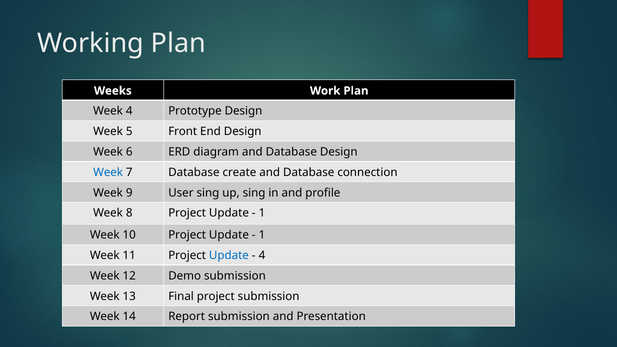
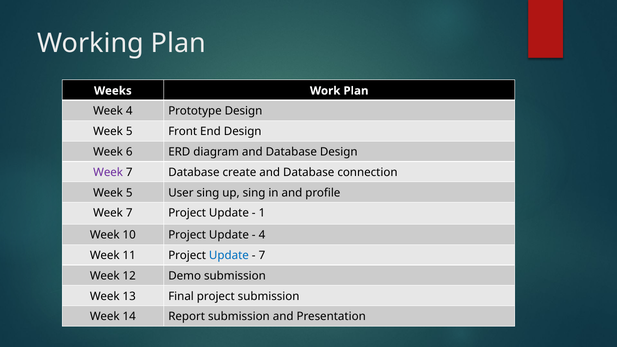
Week at (108, 172) colour: blue -> purple
9 at (129, 193): 9 -> 5
8 at (129, 213): 8 -> 7
1 at (262, 235): 1 -> 4
4 at (262, 256): 4 -> 7
